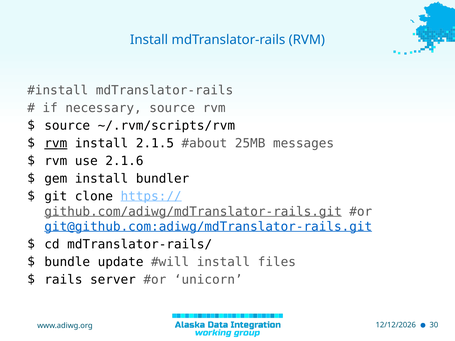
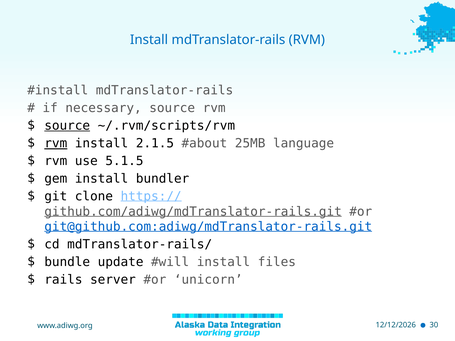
source at (67, 126) underline: none -> present
messages: messages -> language
2.1.6: 2.1.6 -> 5.1.5
